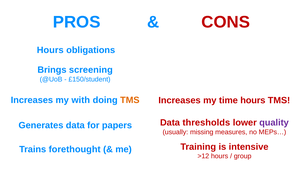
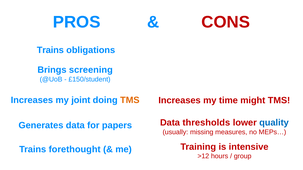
Hours at (50, 50): Hours -> Trains
with: with -> joint
time hours: hours -> might
quality colour: purple -> blue
